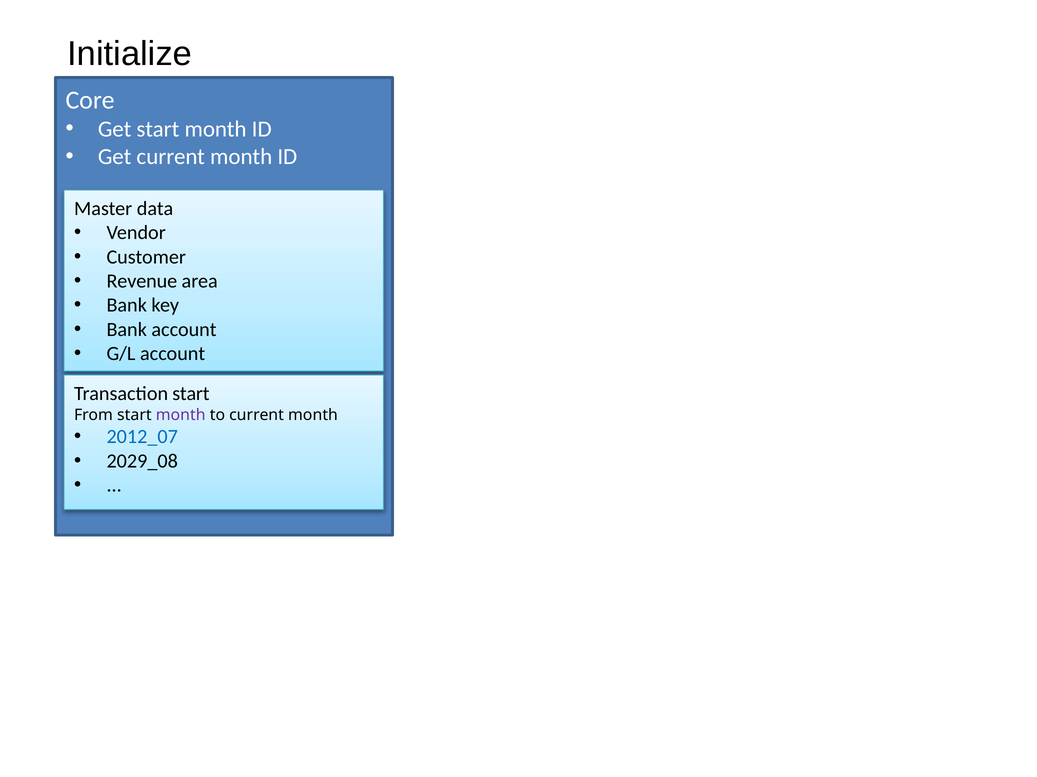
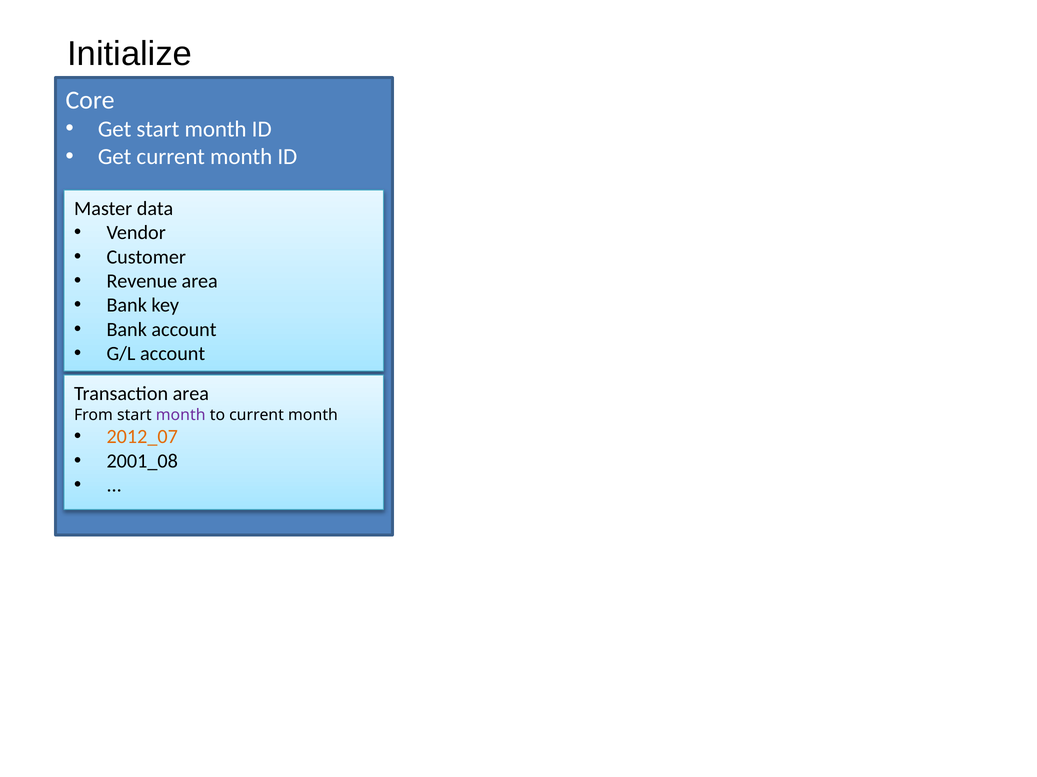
Transaction start: start -> area
2012_07 colour: blue -> orange
2029_08: 2029_08 -> 2001_08
